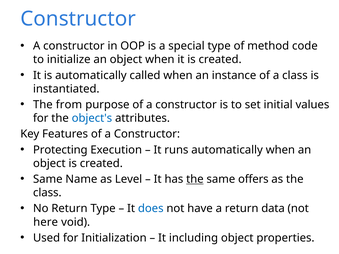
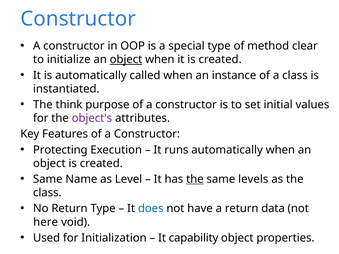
code: code -> clear
object at (126, 60) underline: none -> present
from: from -> think
object's colour: blue -> purple
offers: offers -> levels
including: including -> capability
